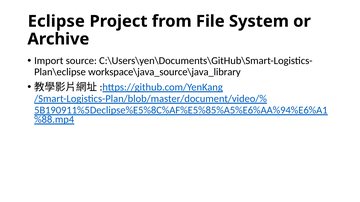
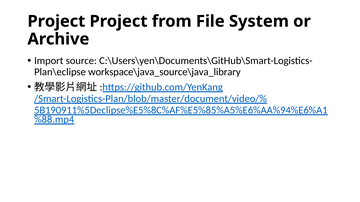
Eclipse at (56, 21): Eclipse -> Project
